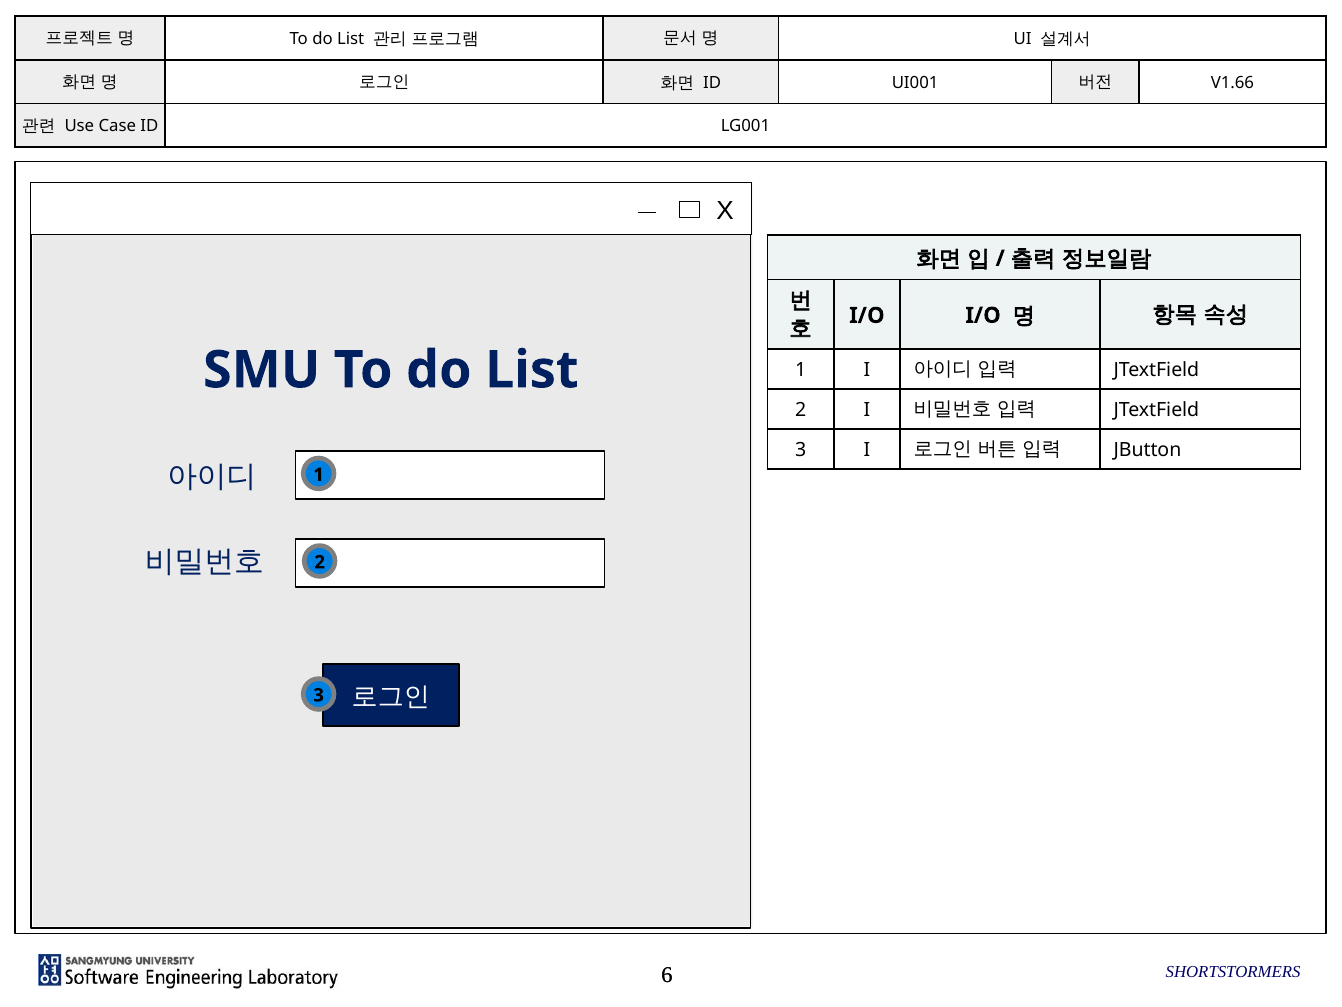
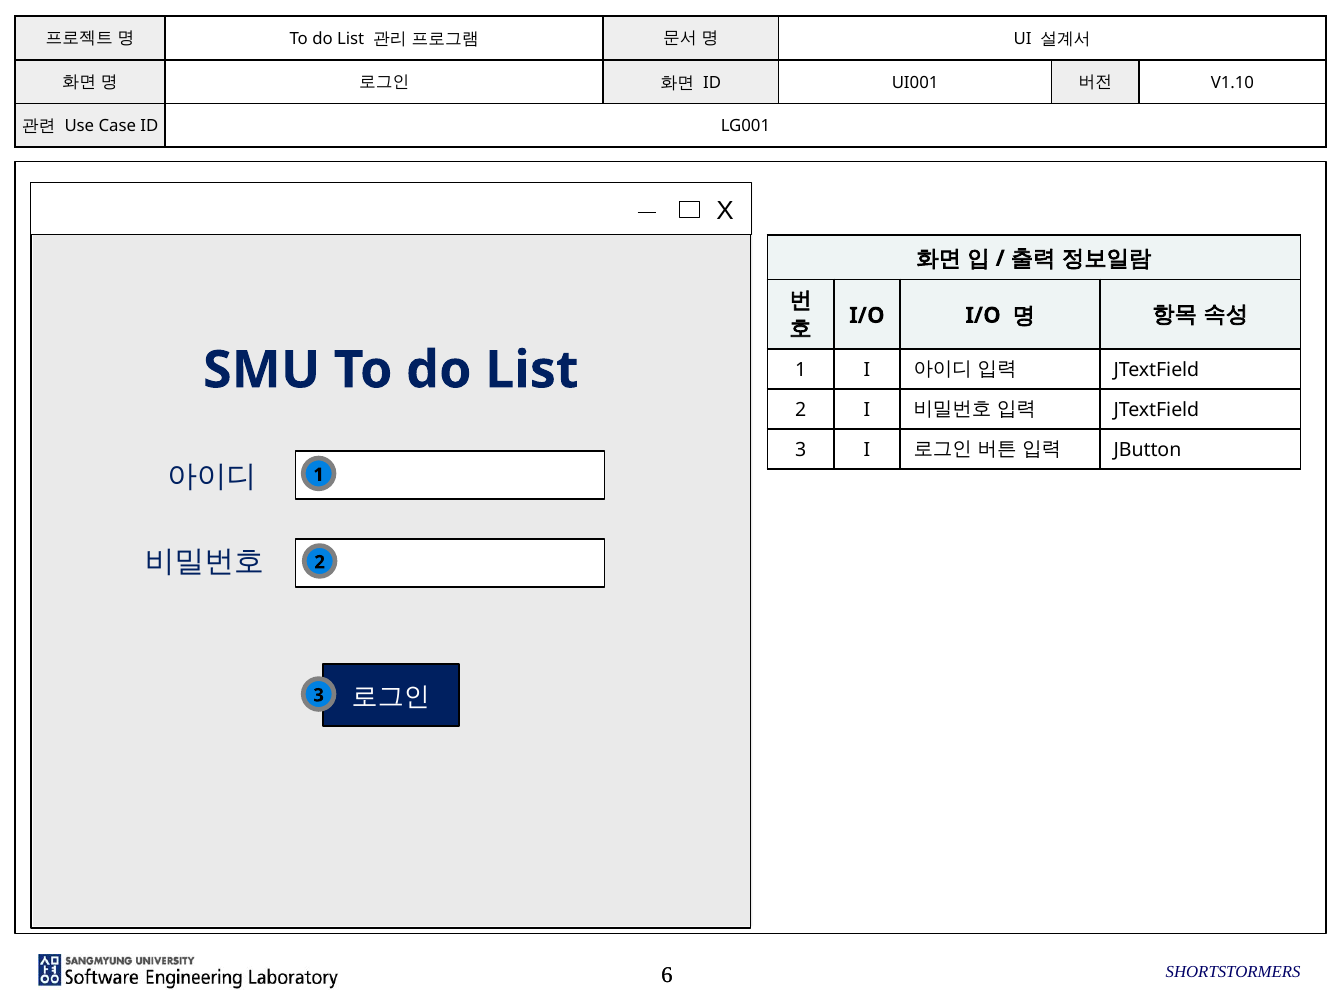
V1.66: V1.66 -> V1.10
